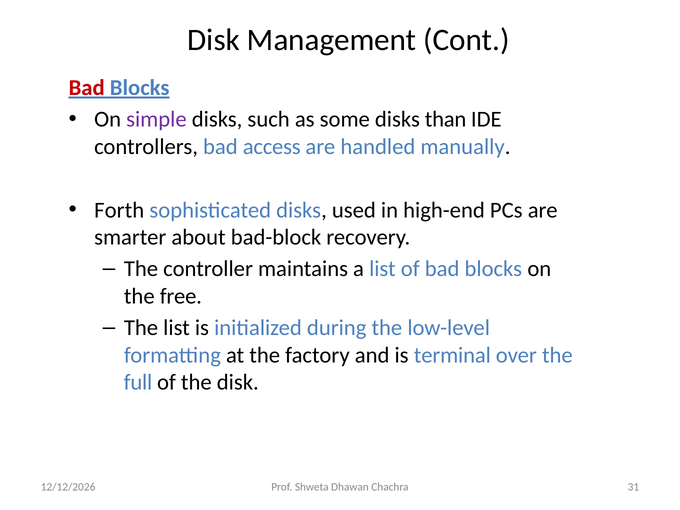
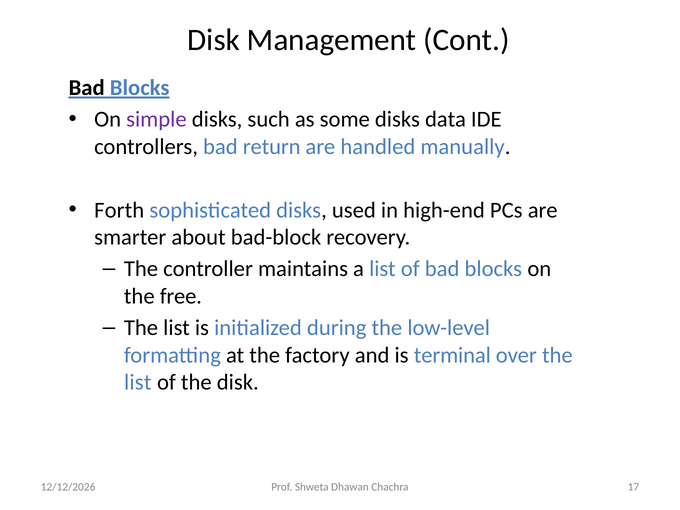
Bad at (87, 88) colour: red -> black
than: than -> data
access: access -> return
full at (138, 382): full -> list
31: 31 -> 17
